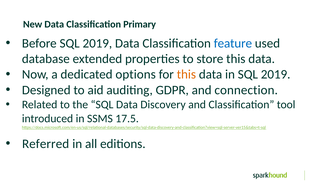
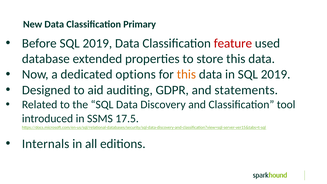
feature colour: blue -> red
connection: connection -> statements
Referred: Referred -> Internals
